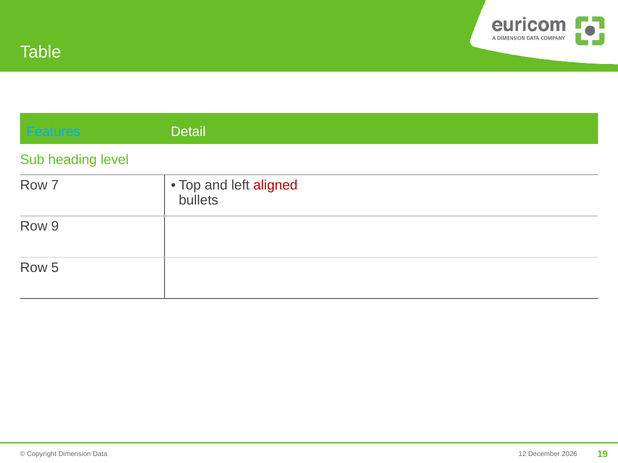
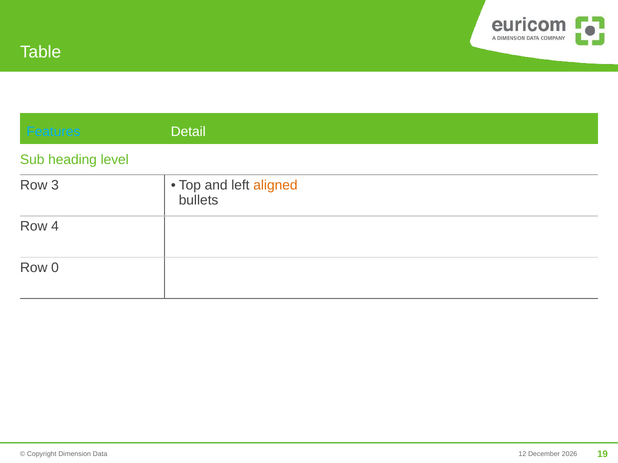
7: 7 -> 3
aligned colour: red -> orange
9: 9 -> 4
5: 5 -> 0
